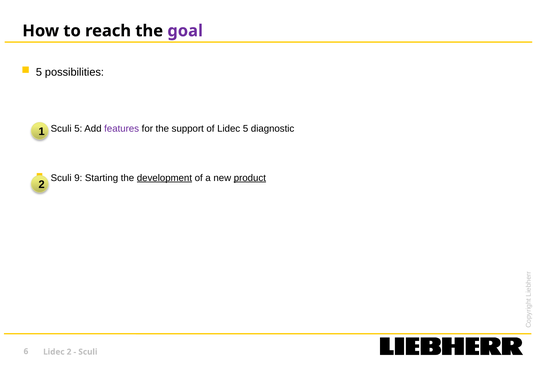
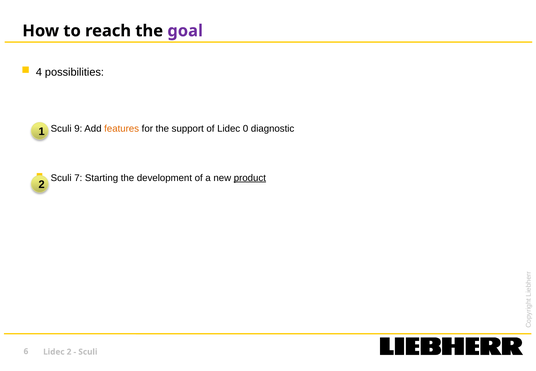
5 at (39, 72): 5 -> 4
Sculi 5: 5 -> 9
features colour: purple -> orange
Lidec 5: 5 -> 0
9: 9 -> 7
development underline: present -> none
